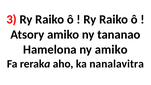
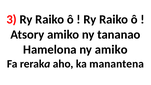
nanalavitra: nanalavitra -> manantena
